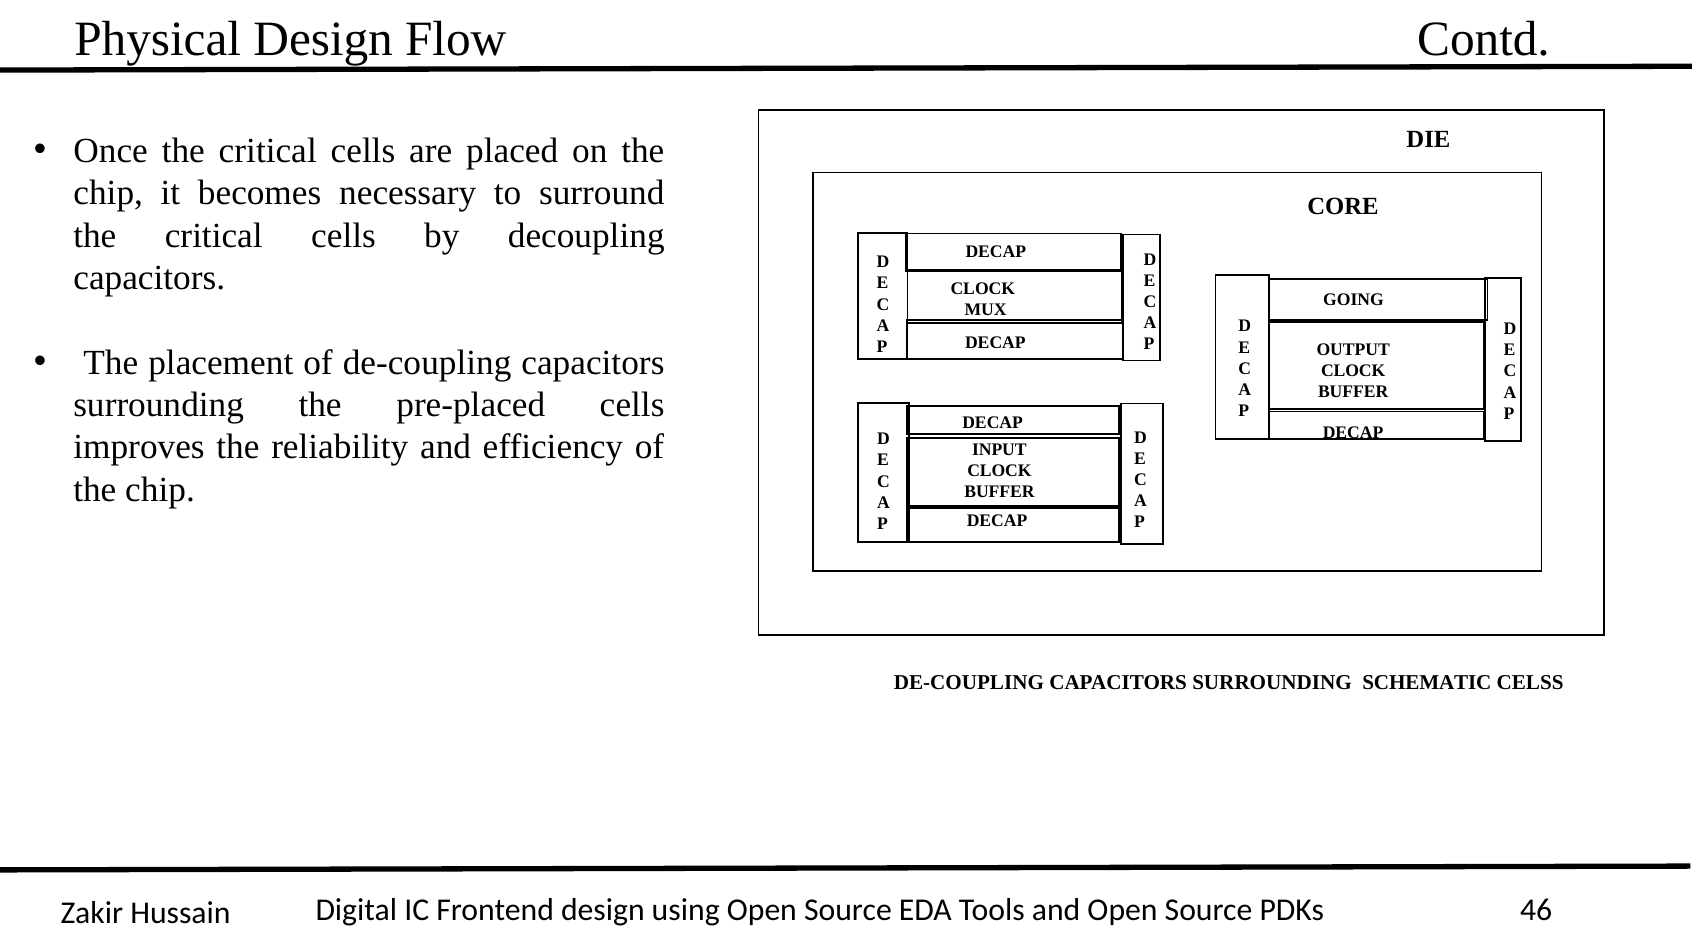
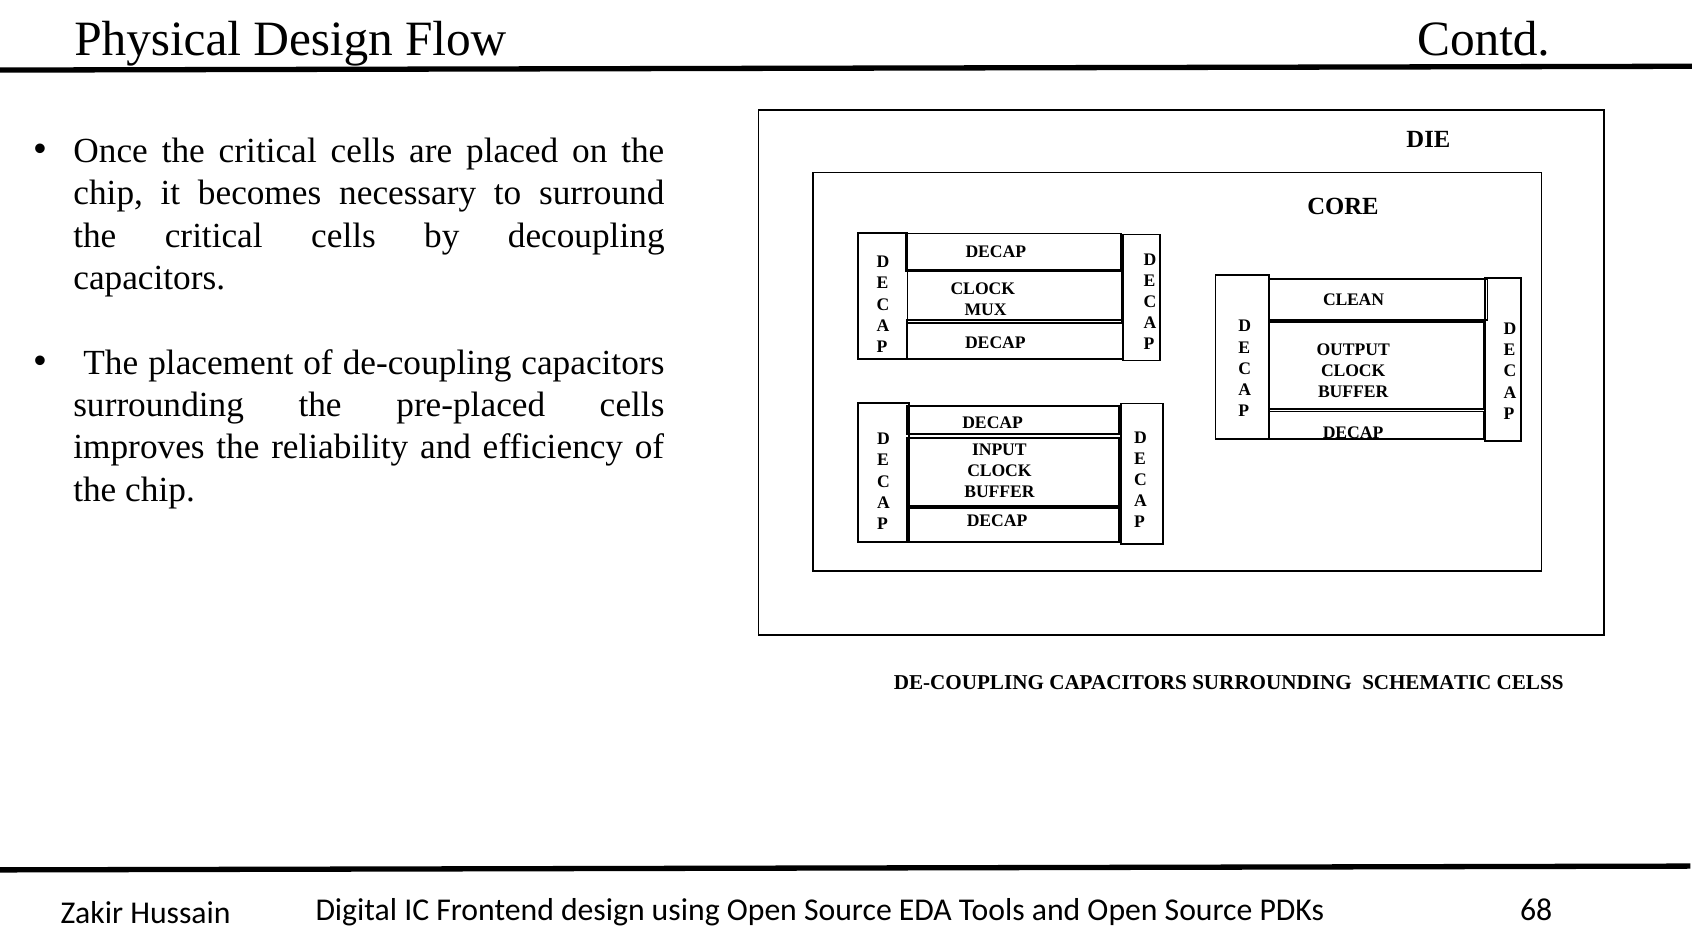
GOING: GOING -> CLEAN
46: 46 -> 68
